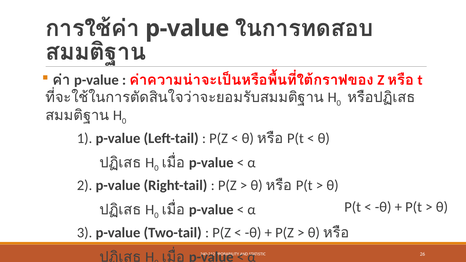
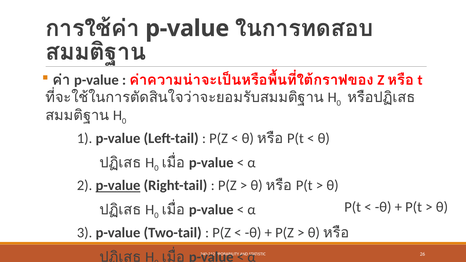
p-value at (118, 186) underline: none -> present
